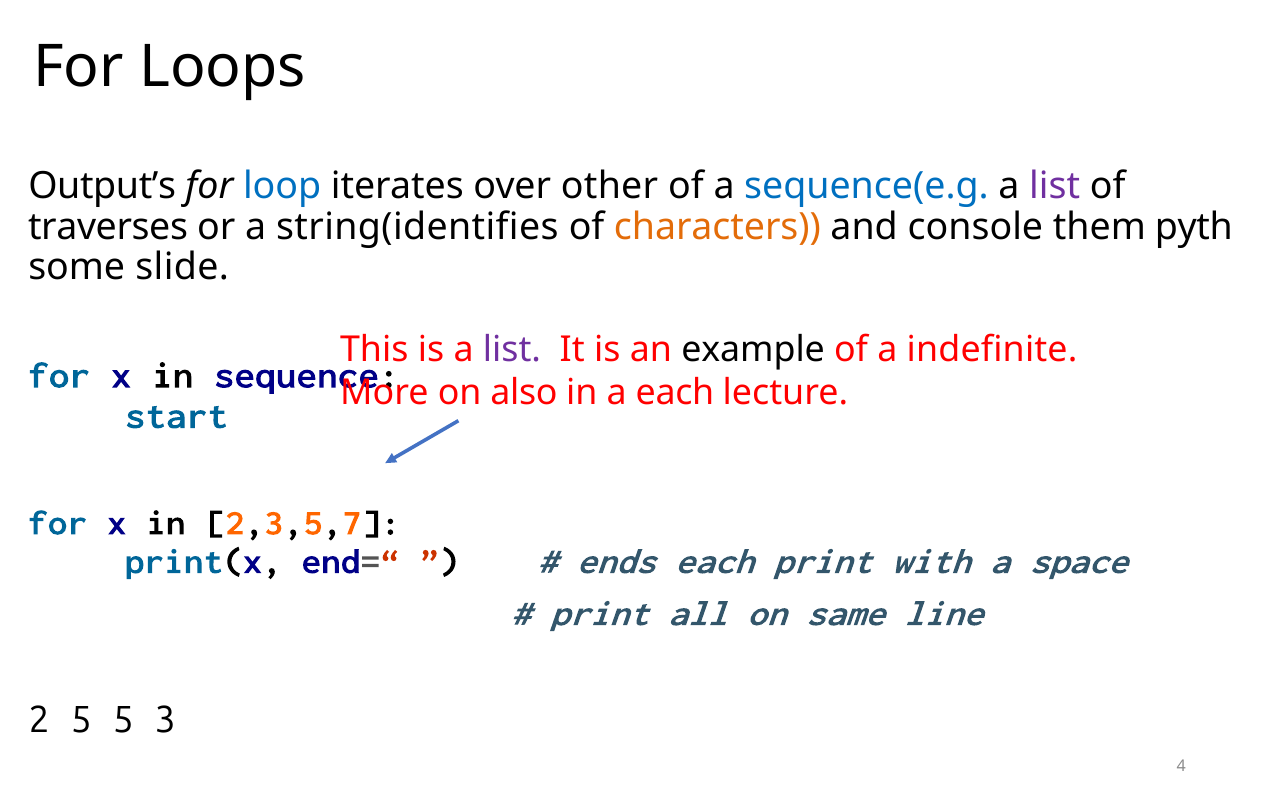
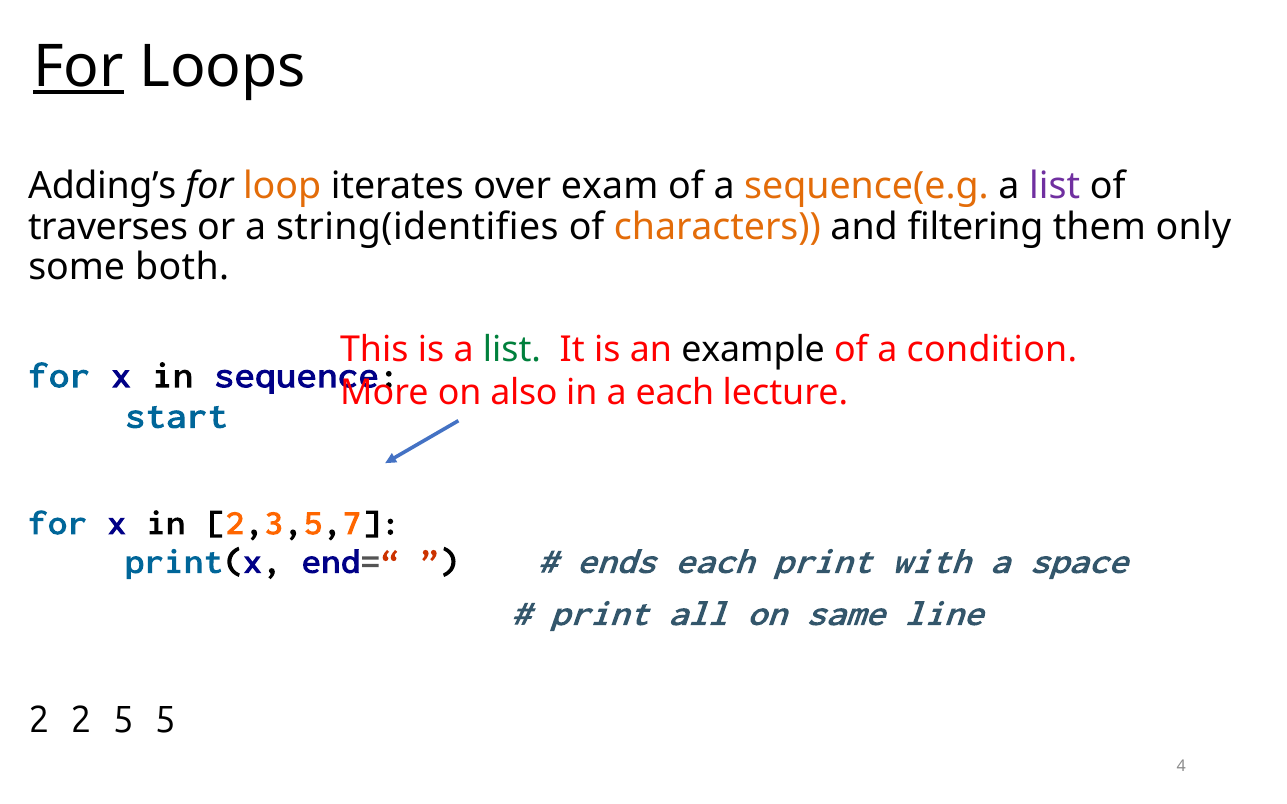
For at (79, 67) underline: none -> present
Output’s: Output’s -> Adding’s
loop colour: blue -> orange
other: other -> exam
sequence(e.g colour: blue -> orange
console: console -> filtering
pyth: pyth -> only
slide: slide -> both
list at (512, 350) colour: purple -> green
indefinite: indefinite -> condition
2 5: 5 -> 2
5 3: 3 -> 5
